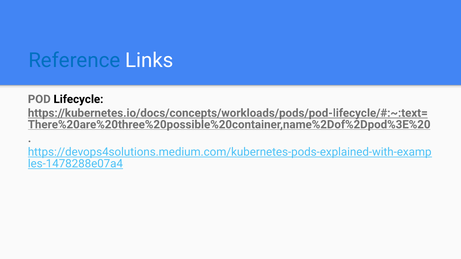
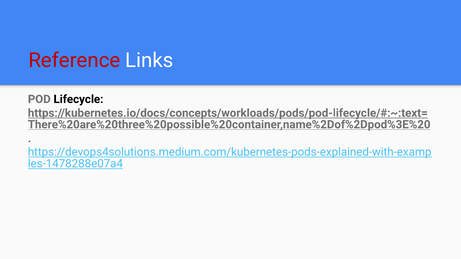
Reference colour: blue -> red
